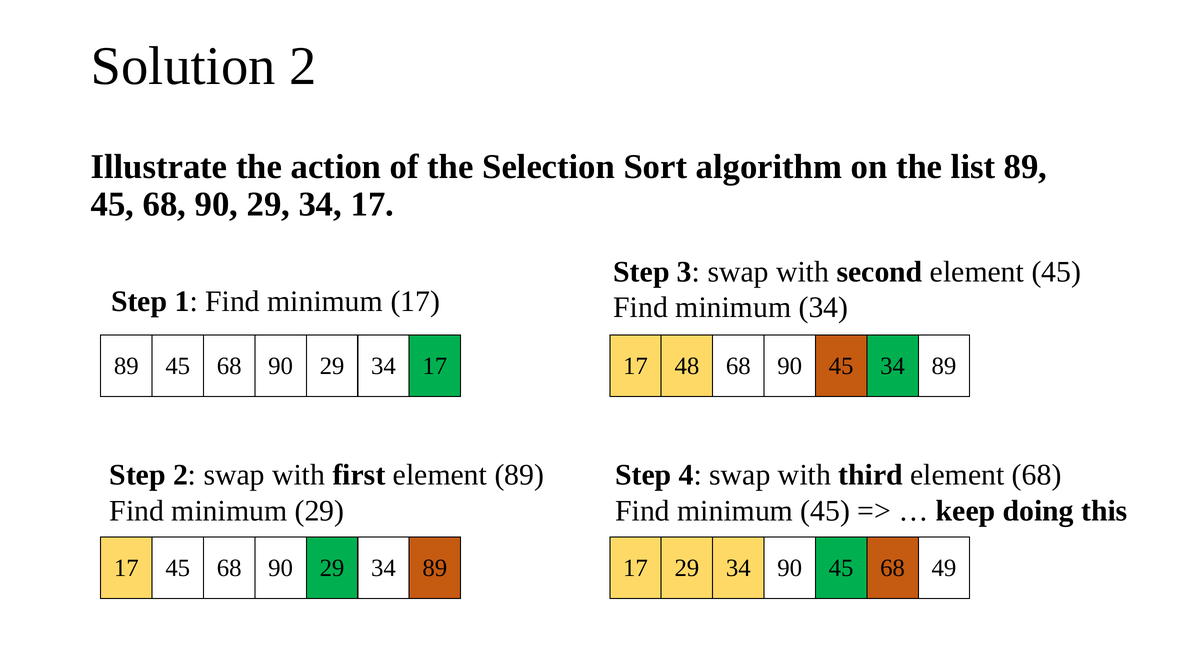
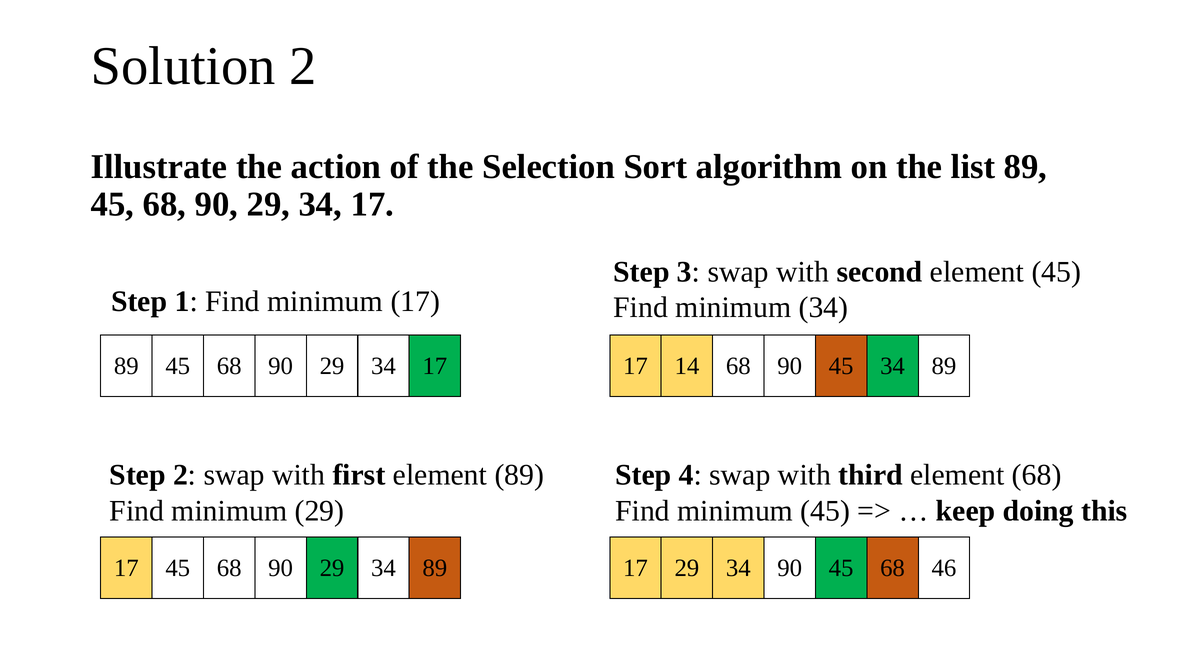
48: 48 -> 14
49: 49 -> 46
